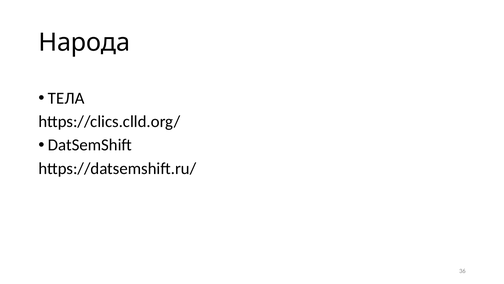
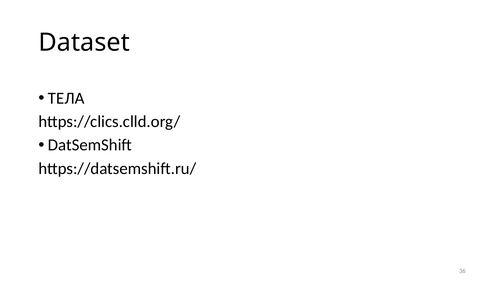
Народа: Народа -> Dataset
